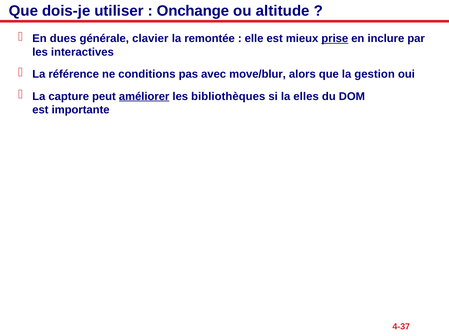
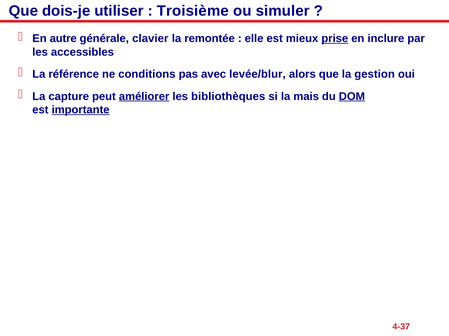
Onchange: Onchange -> Troisième
altitude: altitude -> simuler
dues: dues -> autre
interactives: interactives -> accessibles
move/blur: move/blur -> levée/blur
elles: elles -> mais
DOM underline: none -> present
importante underline: none -> present
